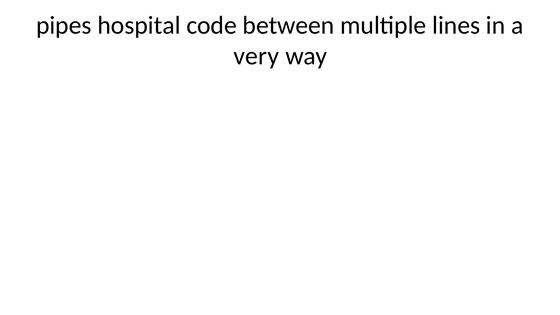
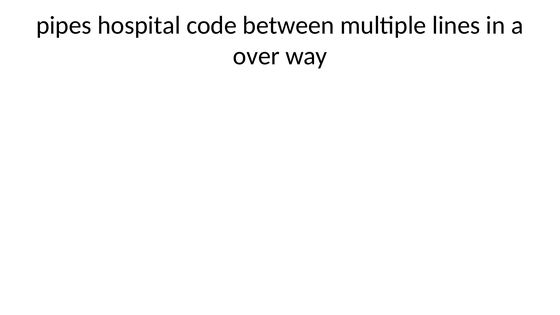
very: very -> over
